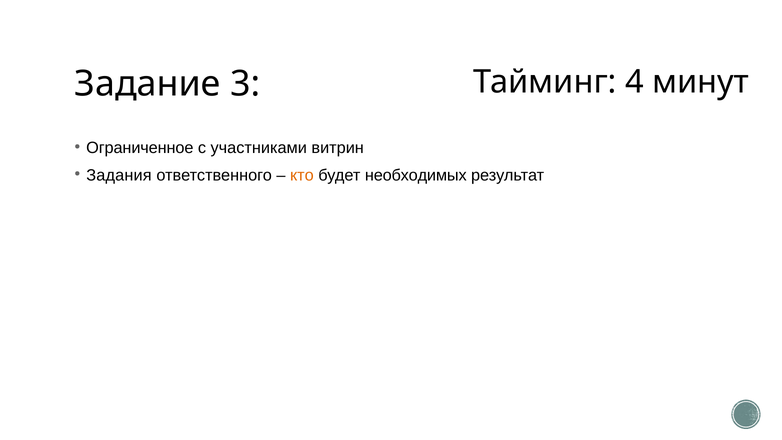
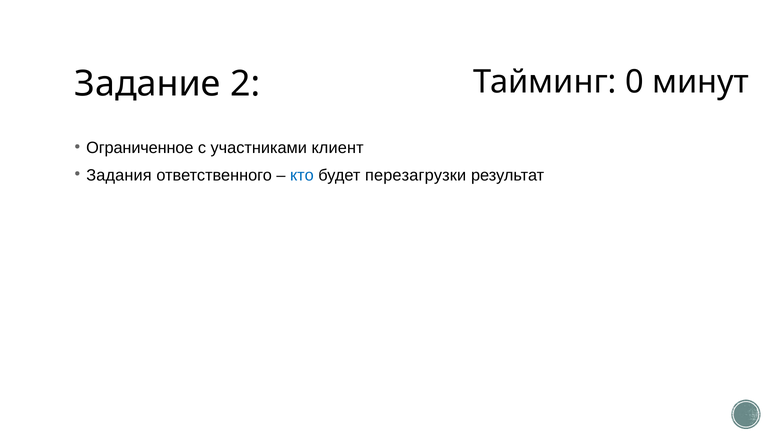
4: 4 -> 0
3: 3 -> 2
витрин: витрин -> клиент
кто colour: orange -> blue
необходимых: необходимых -> перезагрузки
